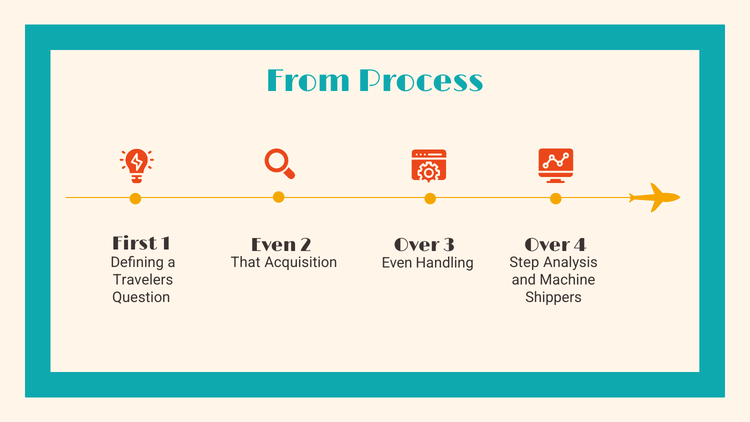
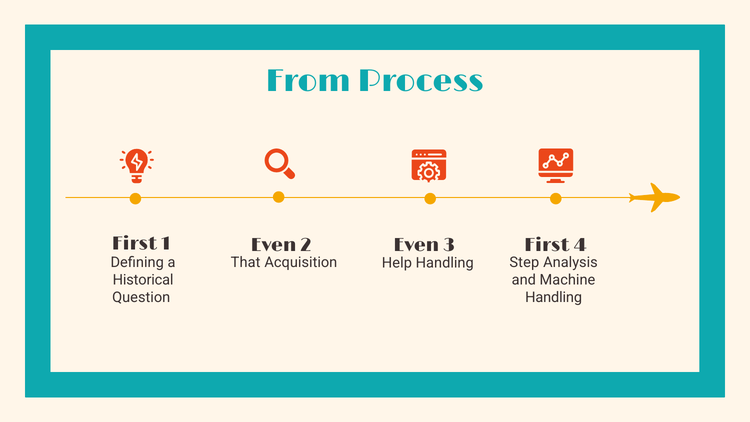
2 Over: Over -> Even
Over at (547, 245): Over -> First
Acquisition Even: Even -> Help
Travelers: Travelers -> Historical
Shippers at (554, 297): Shippers -> Handling
